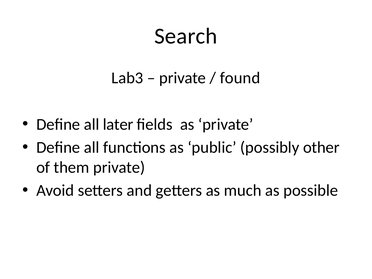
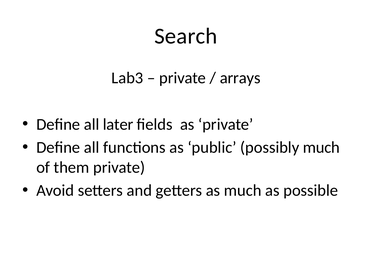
found: found -> arrays
possibly other: other -> much
